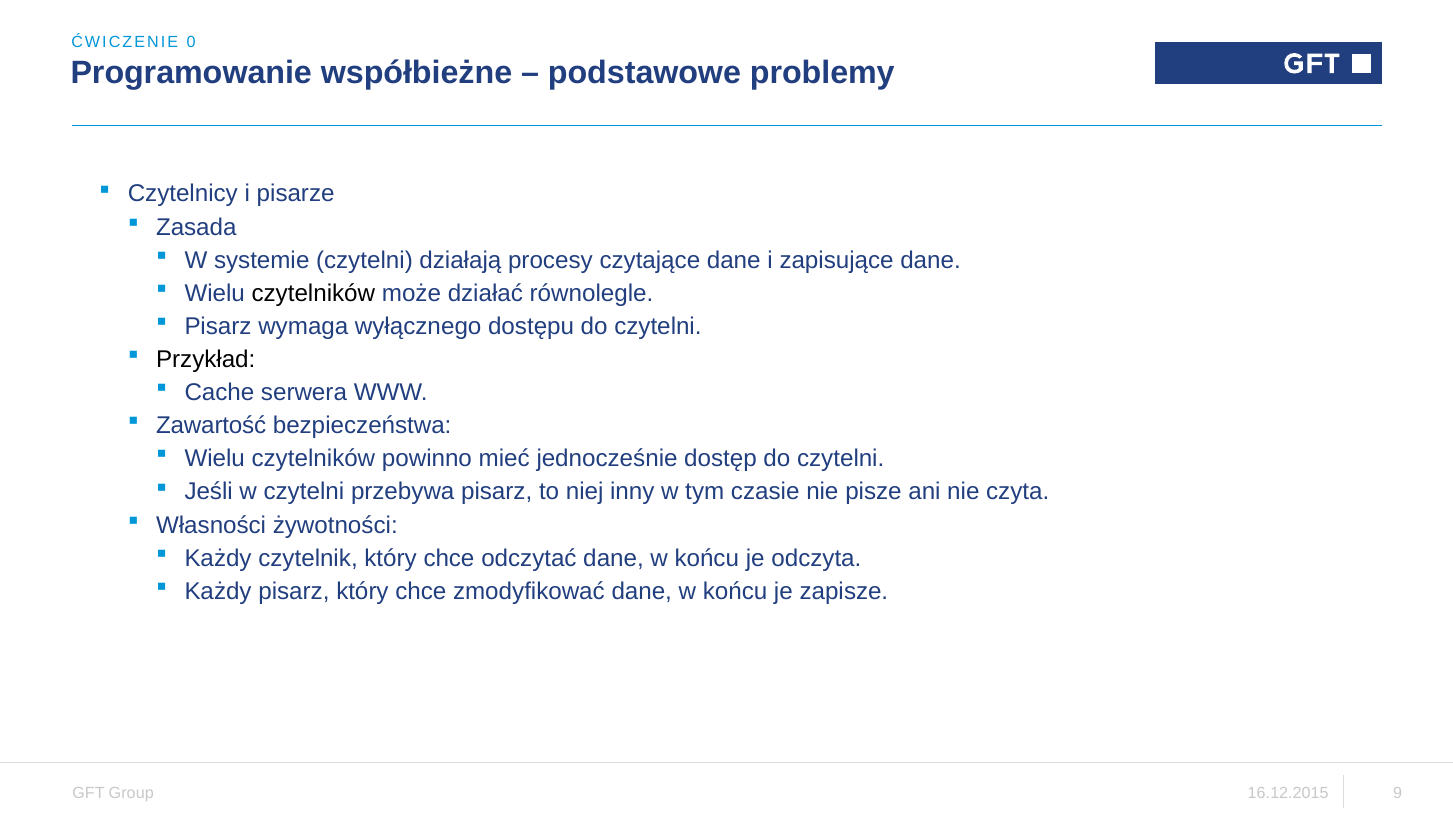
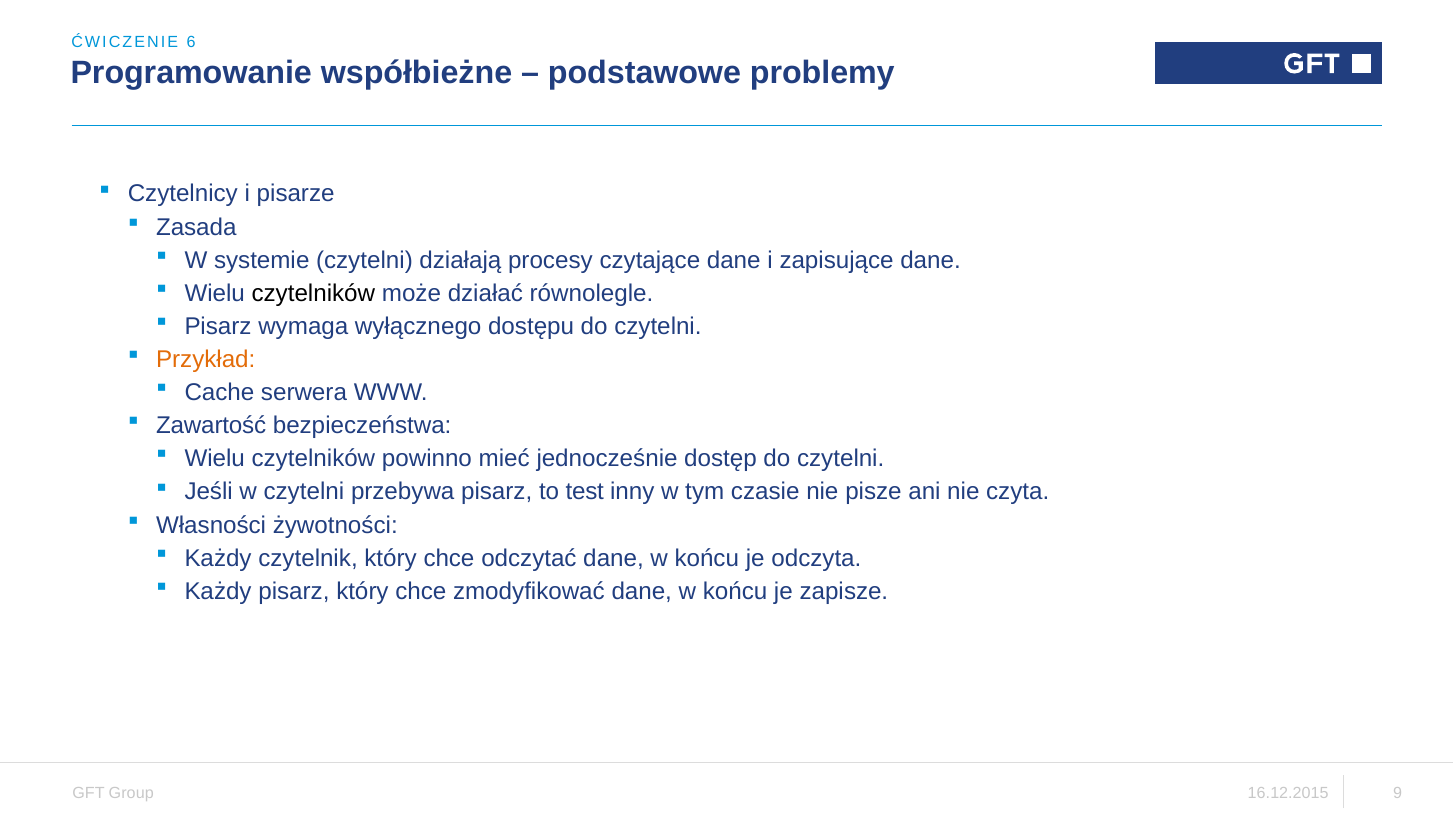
0: 0 -> 6
Przykład colour: black -> orange
niej: niej -> test
